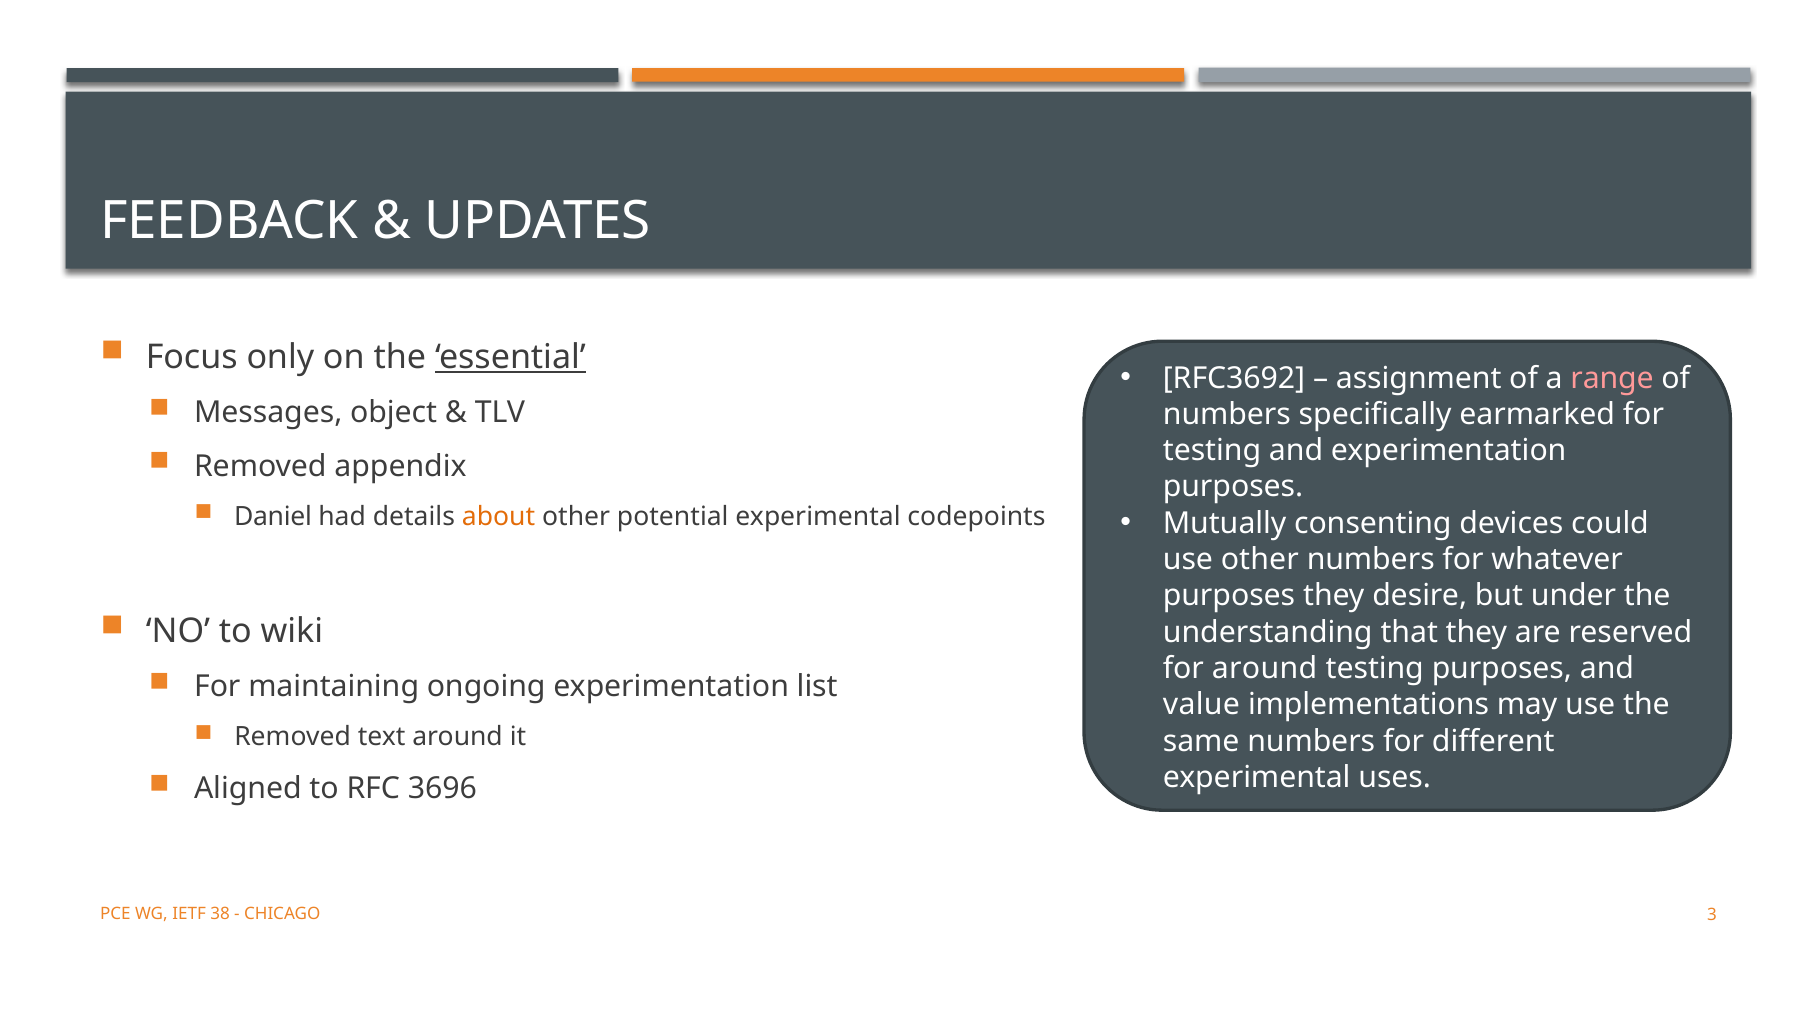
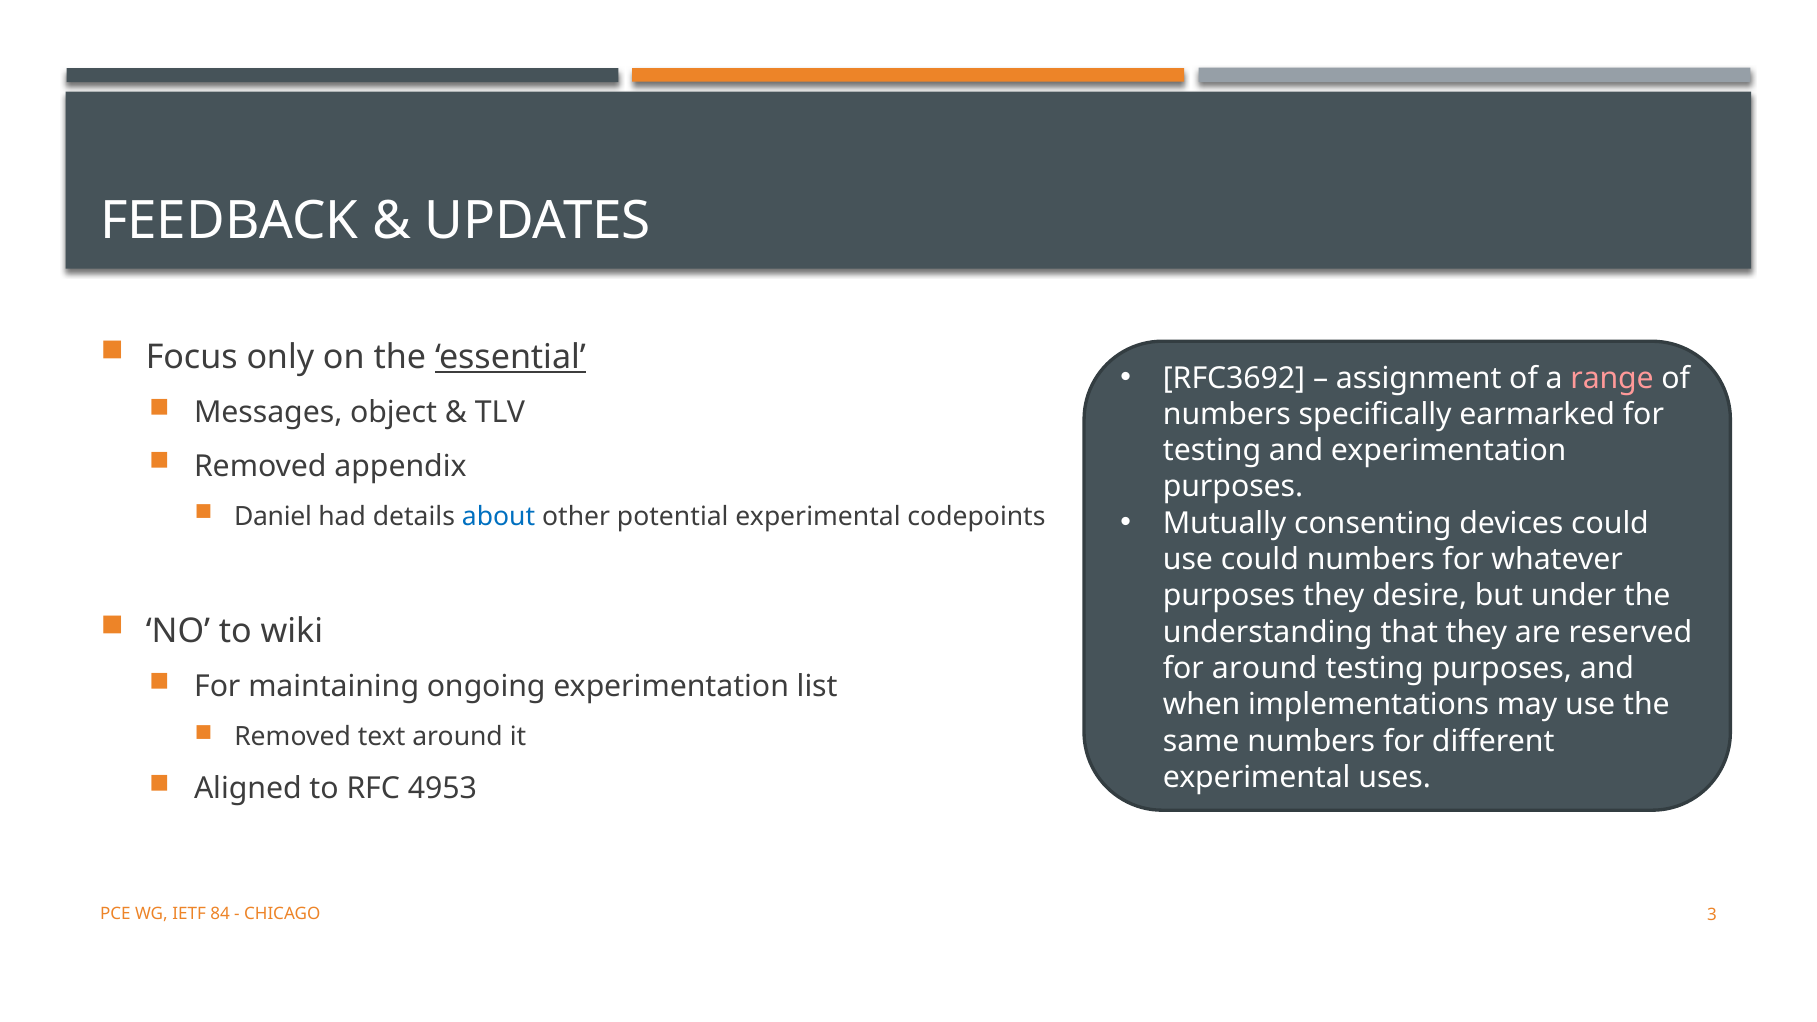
about colour: orange -> blue
use other: other -> could
value: value -> when
3696: 3696 -> 4953
38: 38 -> 84
